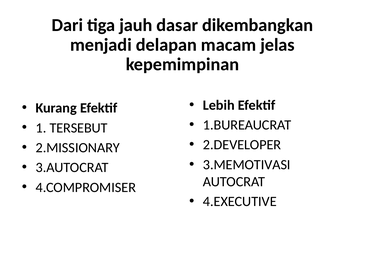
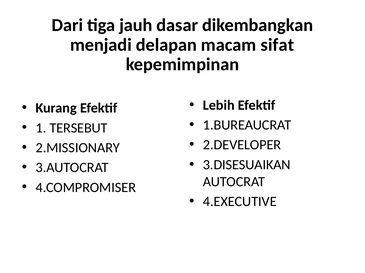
jelas: jelas -> sifat
3.MEMOTIVASI: 3.MEMOTIVASI -> 3.DISESUAIKAN
